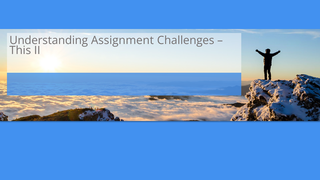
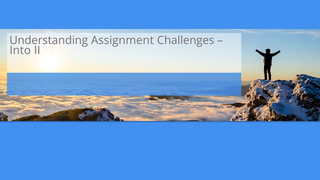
This: This -> Into
